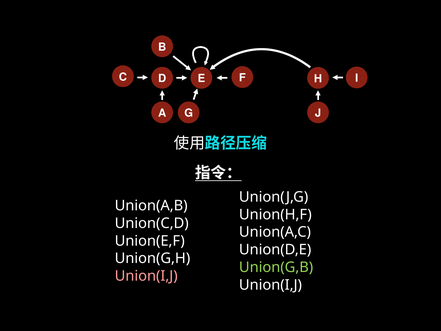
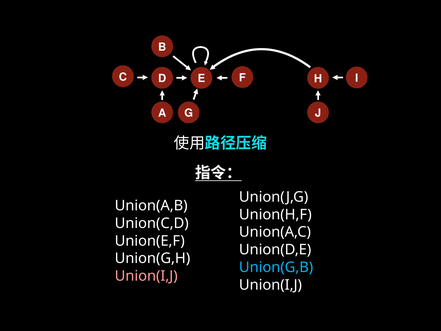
Union(G,B colour: light green -> light blue
